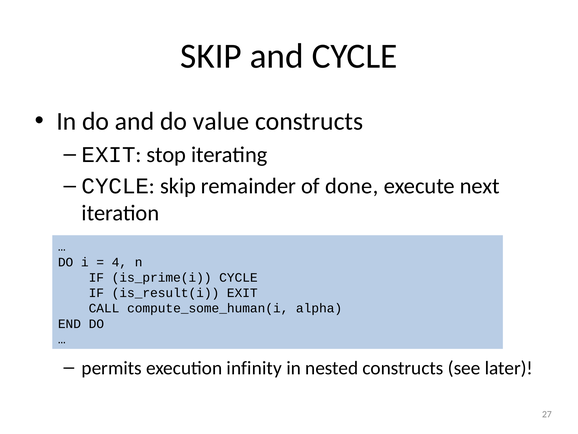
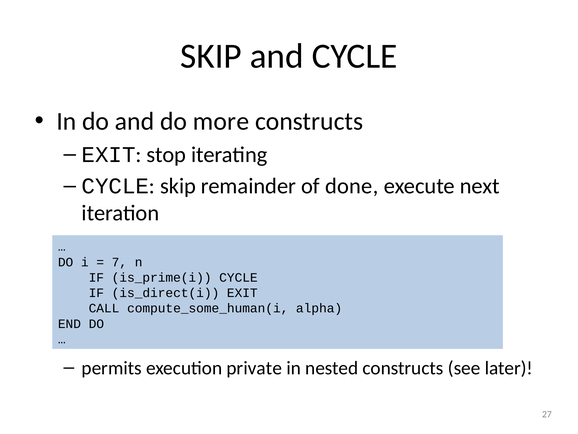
value: value -> more
4: 4 -> 7
is_result(i: is_result(i -> is_direct(i
infinity: infinity -> private
